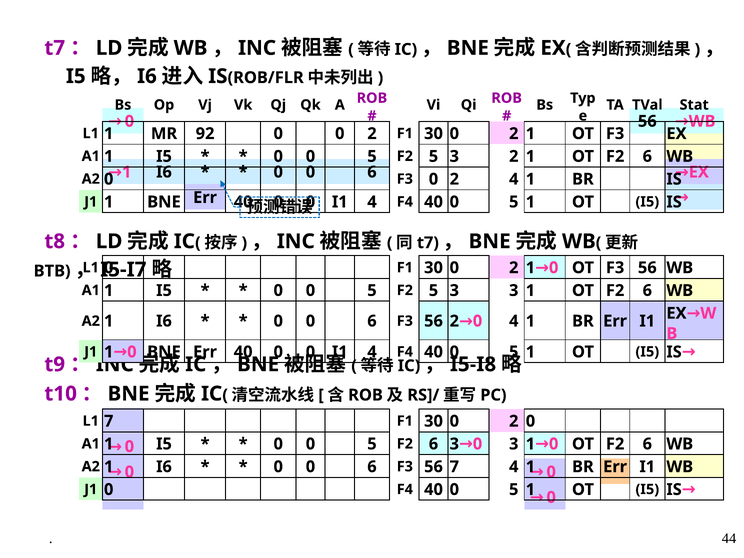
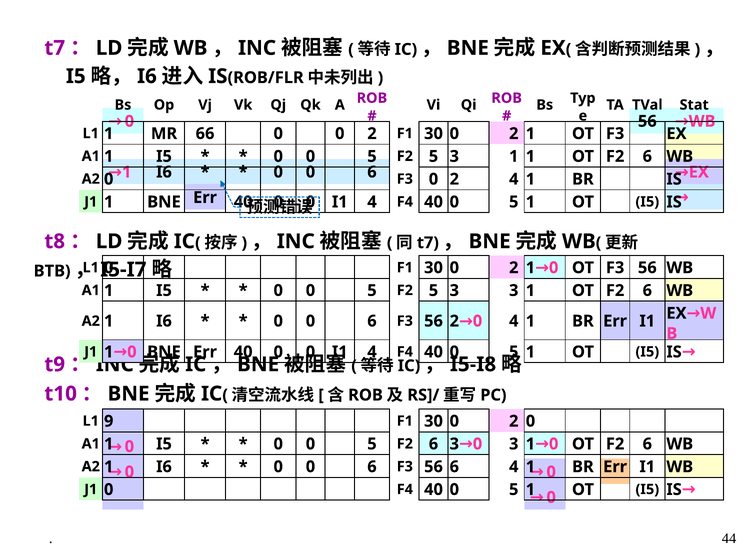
92: 92 -> 66
5 3 2: 2 -> 1
L1 7: 7 -> 9
56 7: 7 -> 6
